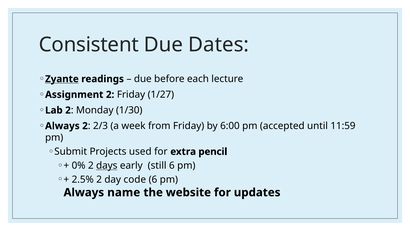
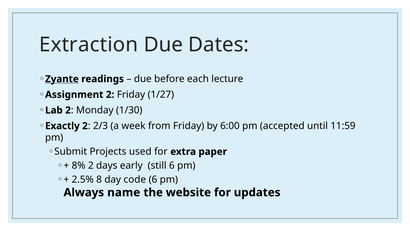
Consistent: Consistent -> Extraction
Always at (62, 126): Always -> Exactly
pencil: pencil -> paper
0%: 0% -> 8%
days underline: present -> none
2.5% 2: 2 -> 8
